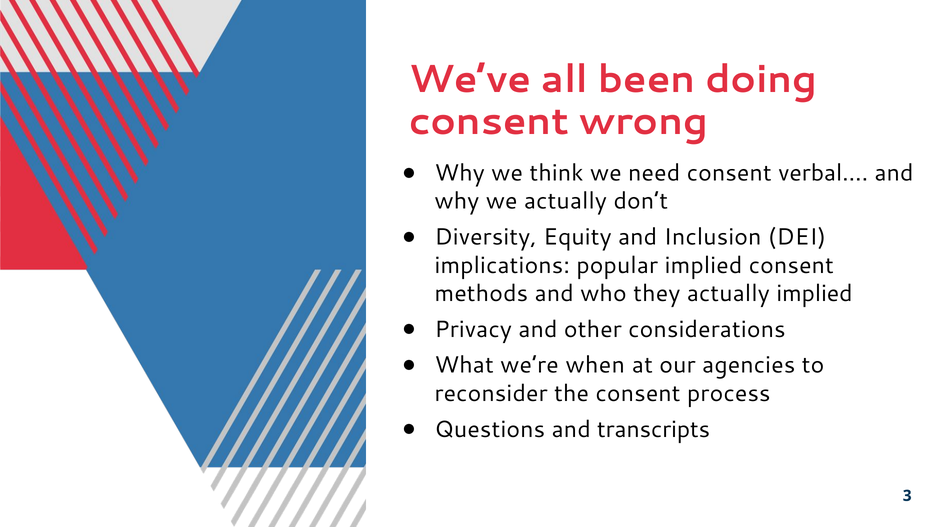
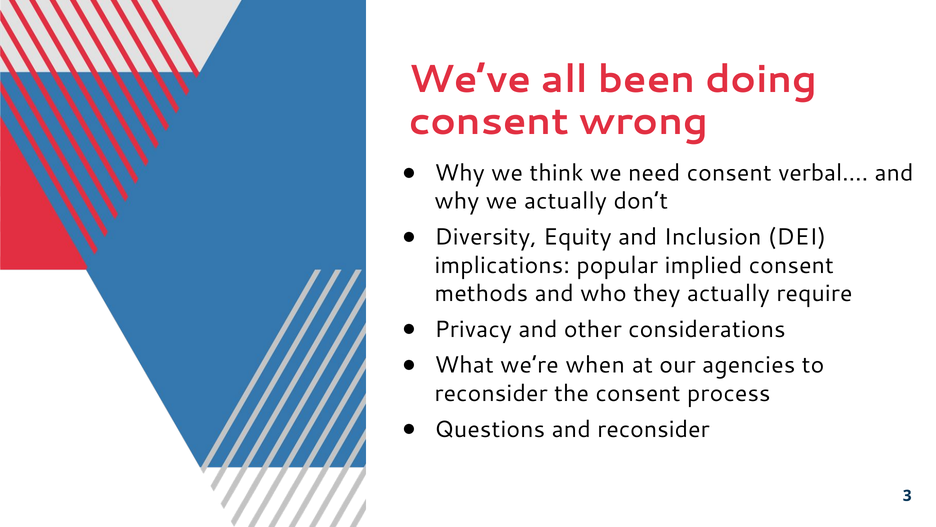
actually implied: implied -> require
and transcripts: transcripts -> reconsider
